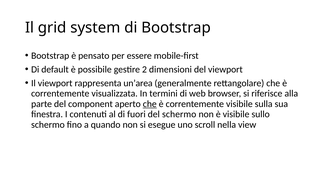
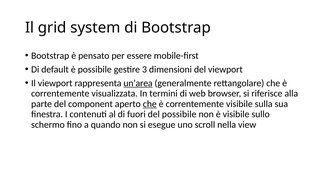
2: 2 -> 3
un’area underline: none -> present
del schermo: schermo -> possibile
